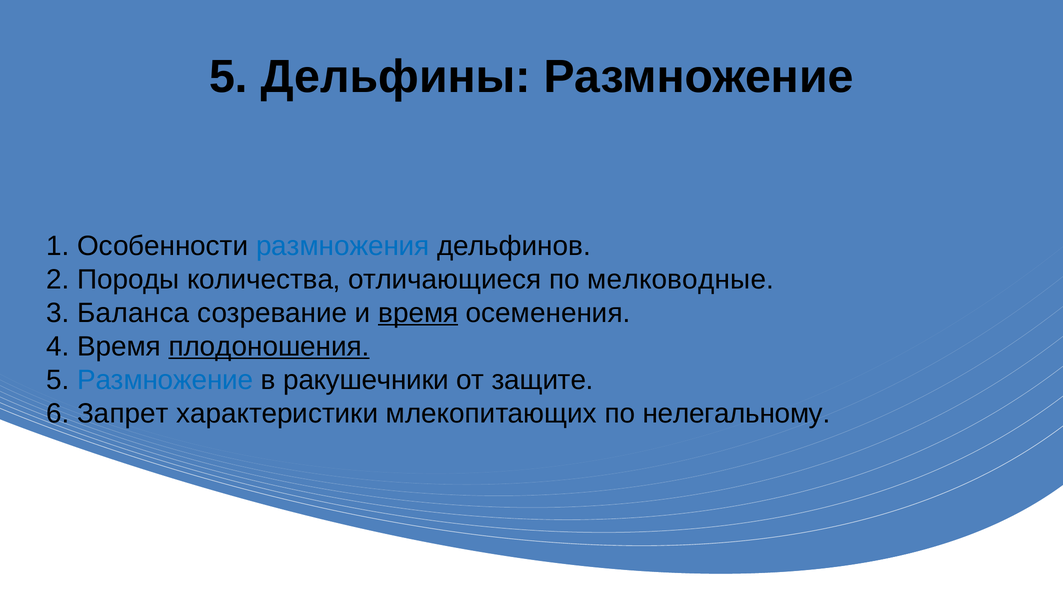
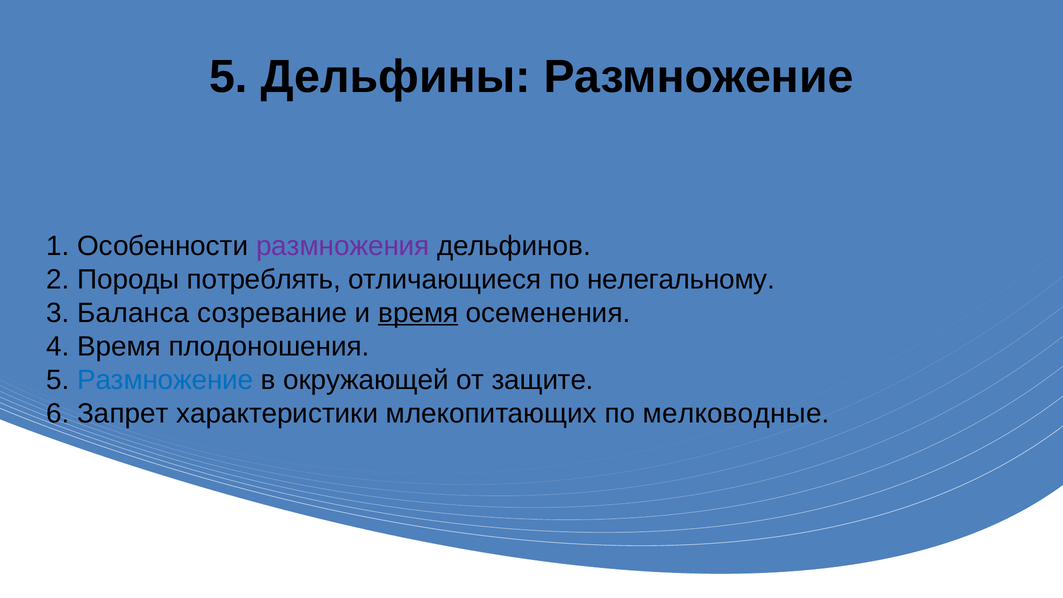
размножения colour: blue -> purple
количества: количества -> потреблять
мелководные: мелководные -> нелегальному
плодоношения underline: present -> none
ракушечники: ракушечники -> окружающей
нелегальному: нелегальному -> мелководные
